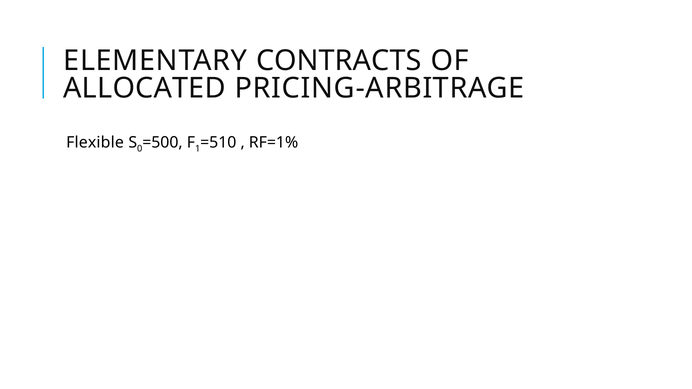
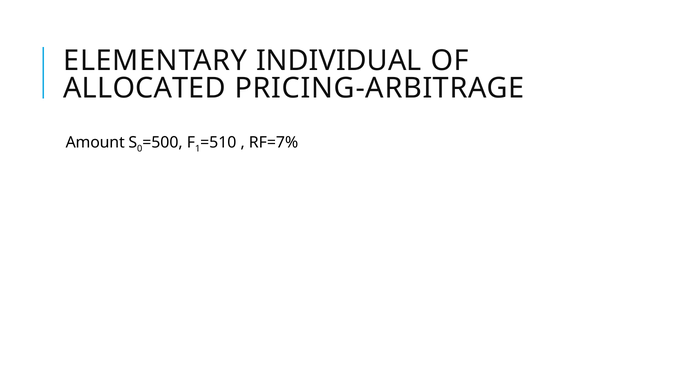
CONTRACTS: CONTRACTS -> INDIVIDUAL
Flexible: Flexible -> Amount
RF=1%: RF=1% -> RF=7%
